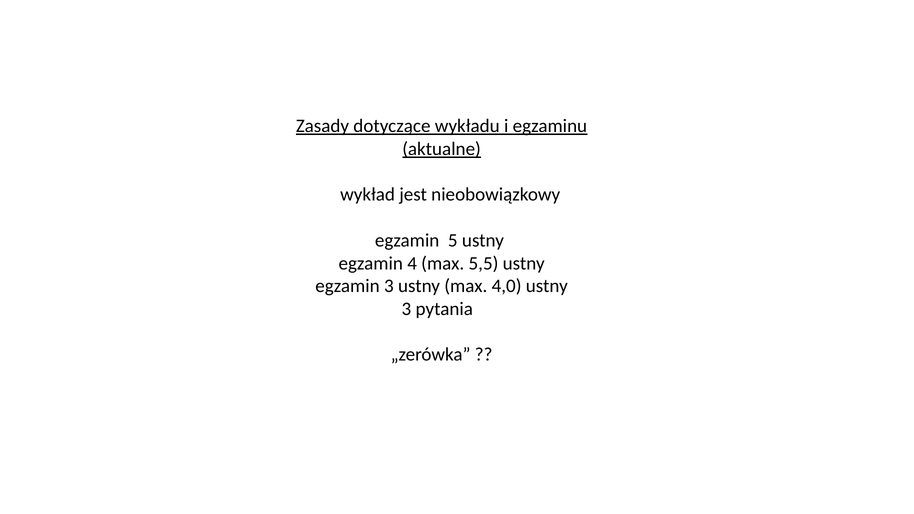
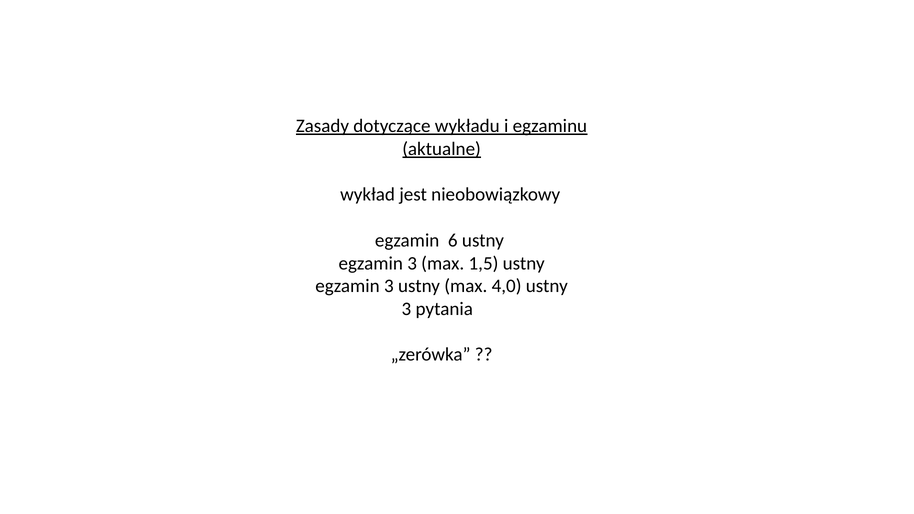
5: 5 -> 6
4 at (412, 263): 4 -> 3
5,5: 5,5 -> 1,5
